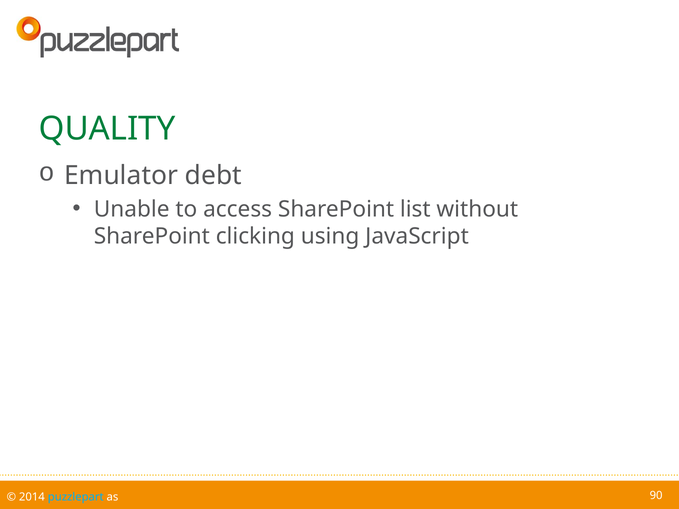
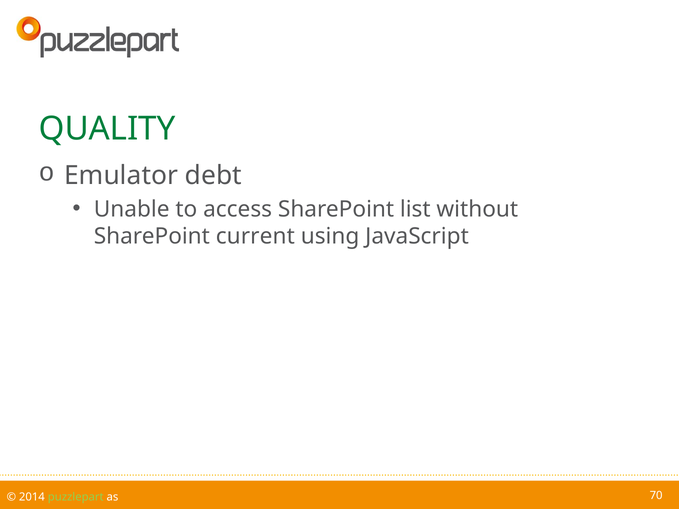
clicking: clicking -> current
puzzlepart colour: light blue -> light green
90: 90 -> 70
